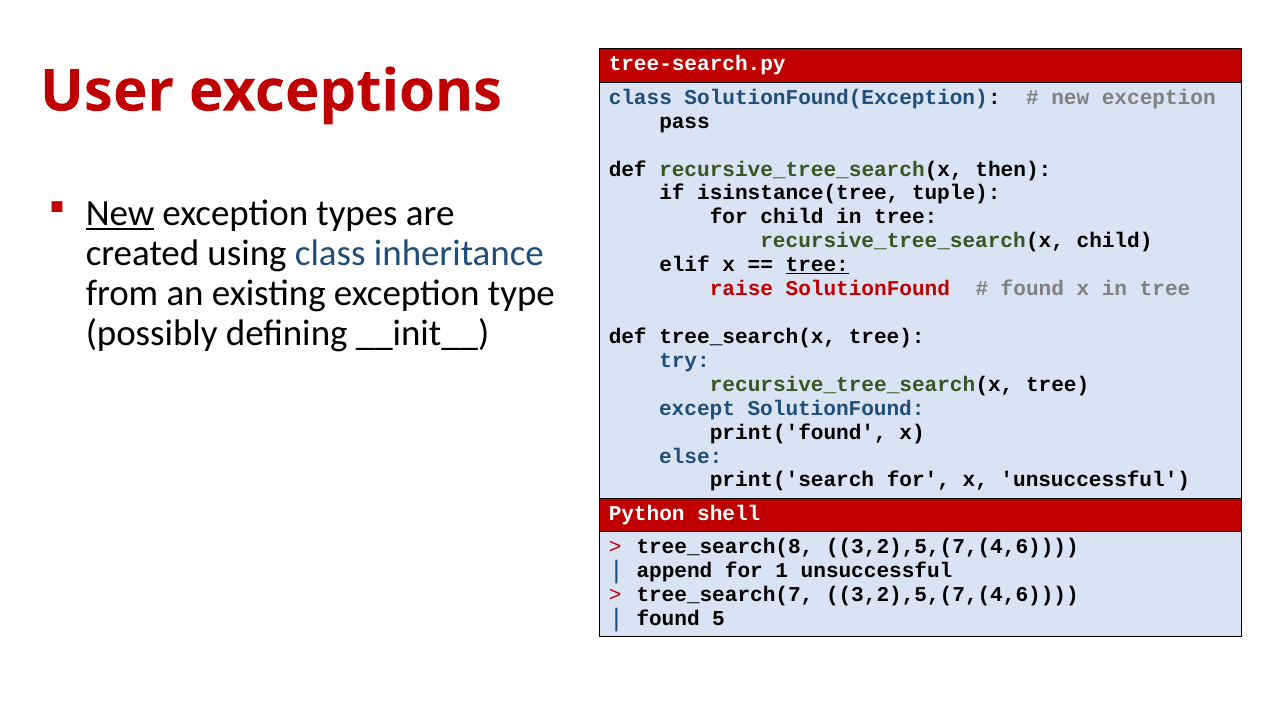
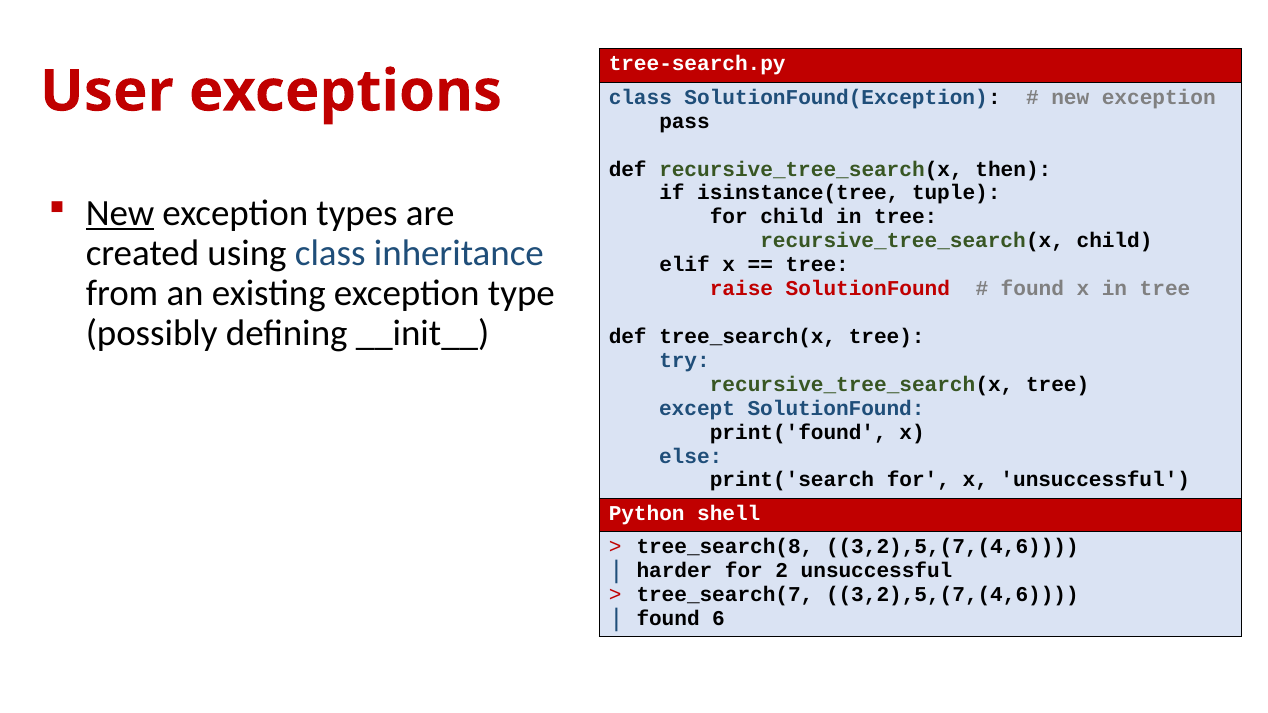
tree at (817, 265) underline: present -> none
append: append -> harder
1: 1 -> 2
5: 5 -> 6
